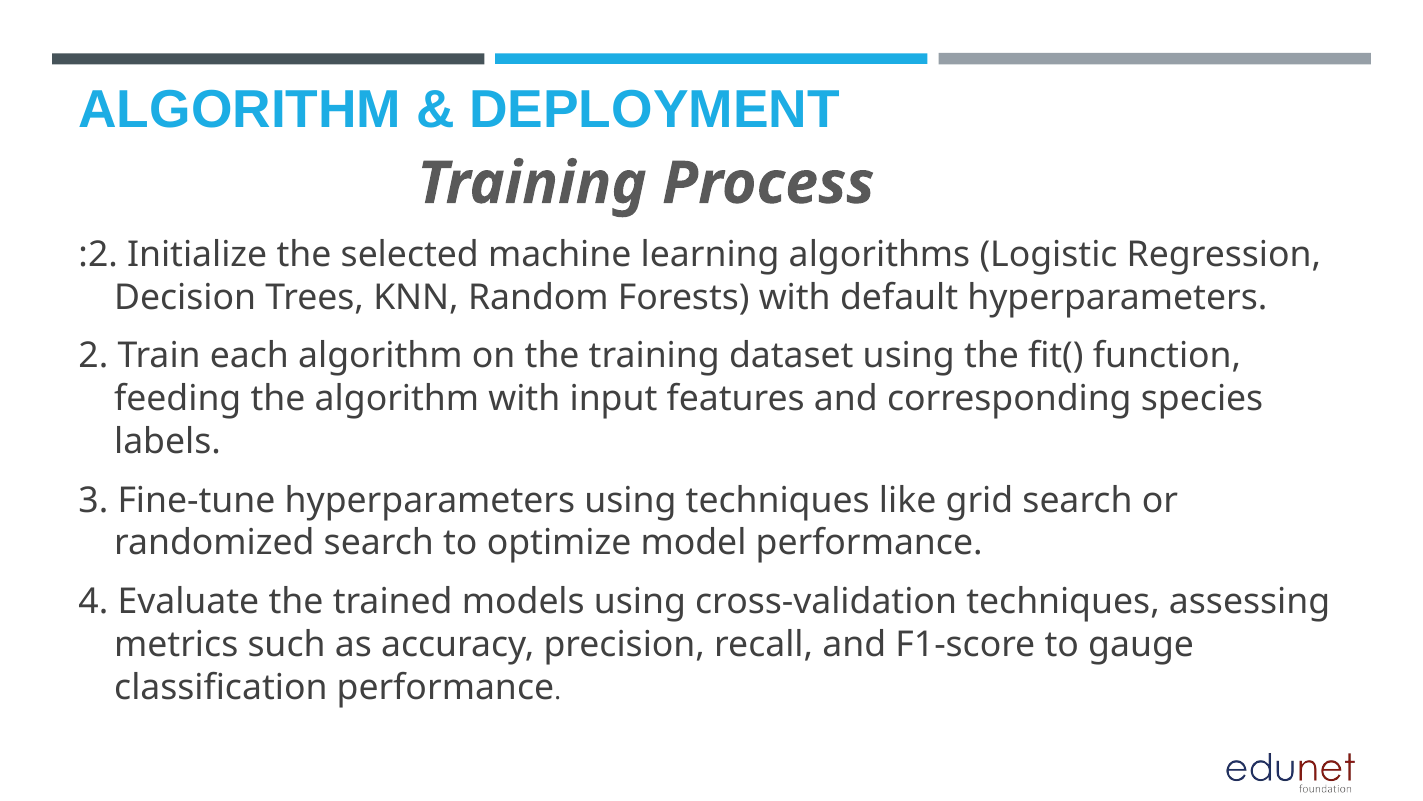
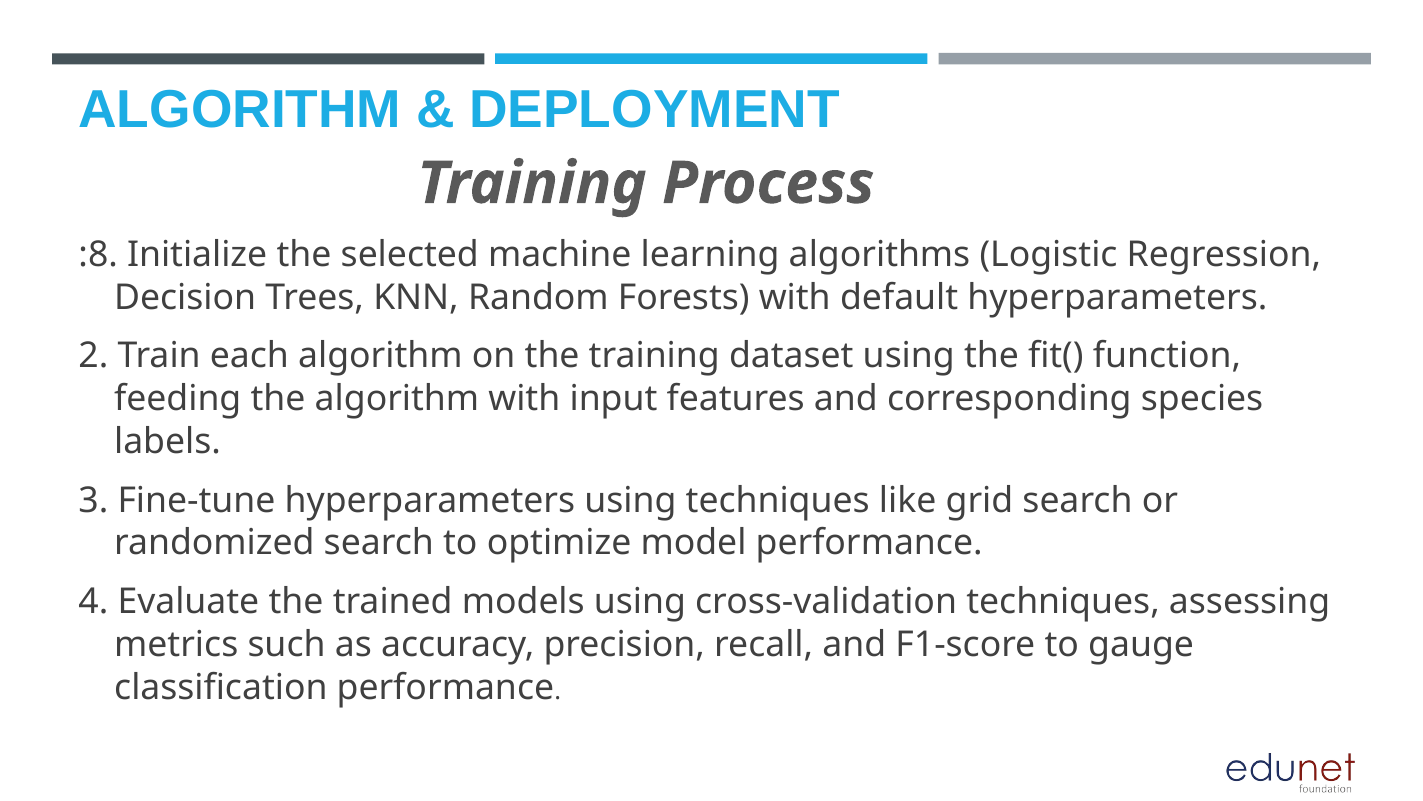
:2: :2 -> :8
